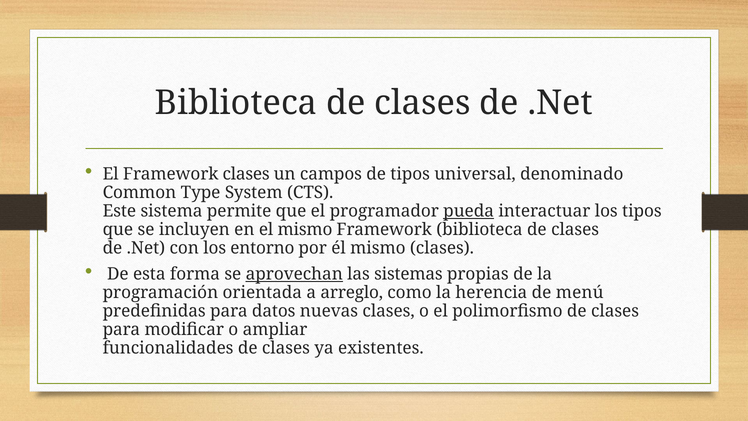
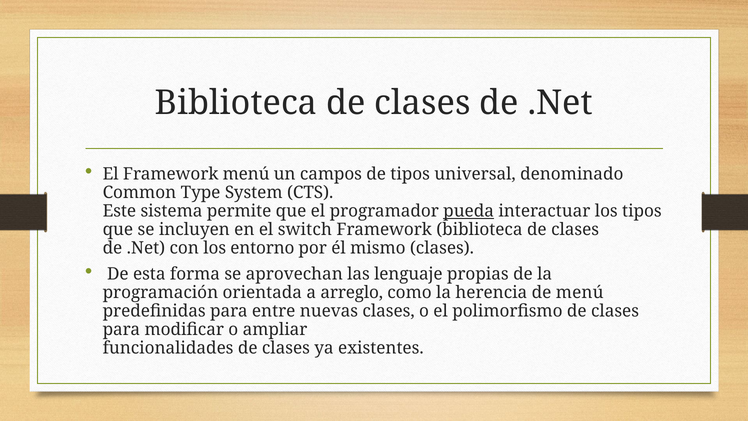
Framework clases: clases -> menú
el mismo: mismo -> switch
aprovechan underline: present -> none
sistemas: sistemas -> lenguaje
datos: datos -> entre
